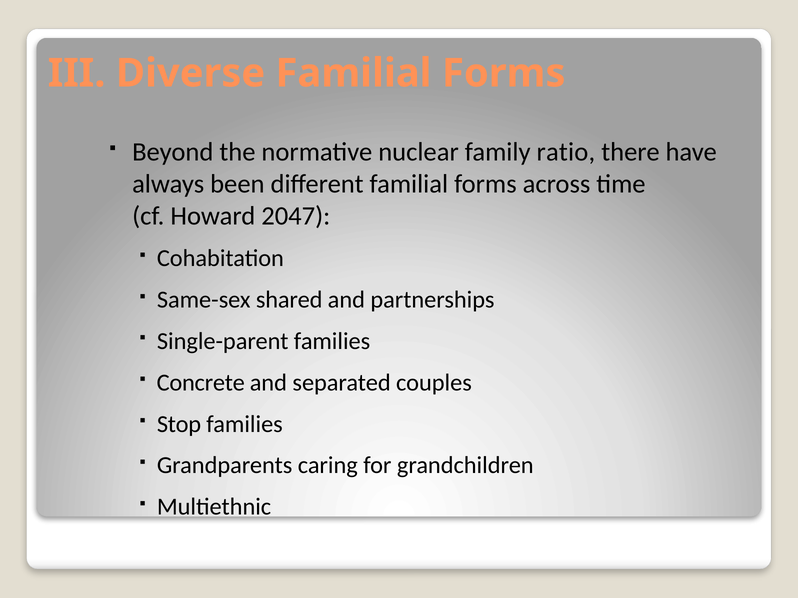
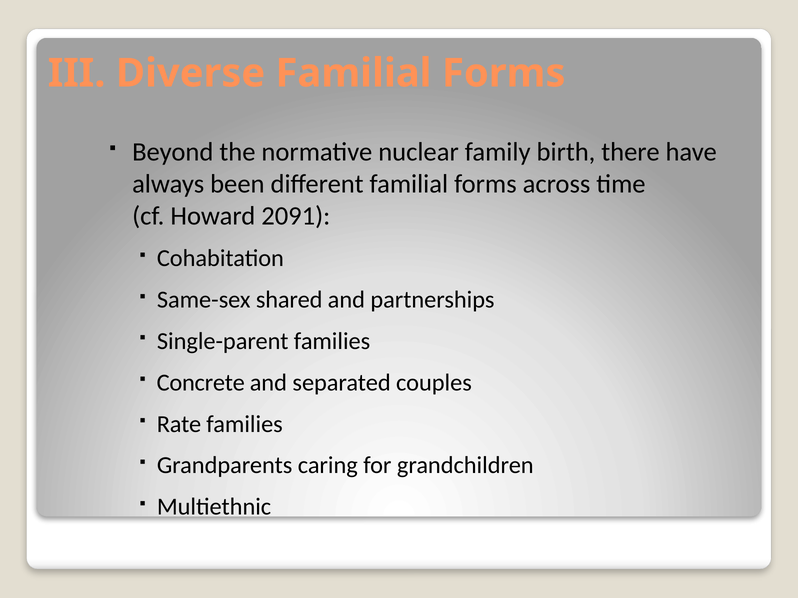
ratio: ratio -> birth
2047: 2047 -> 2091
Stop: Stop -> Rate
